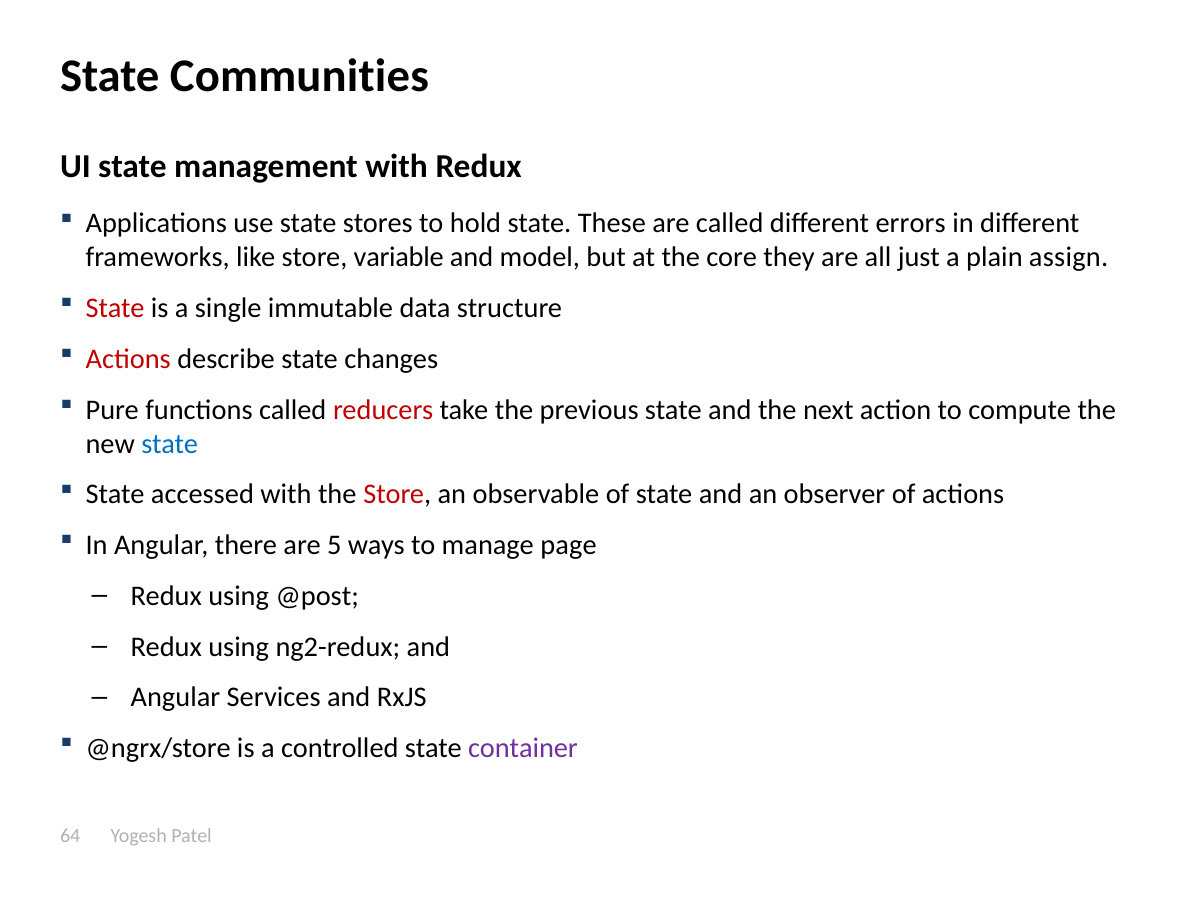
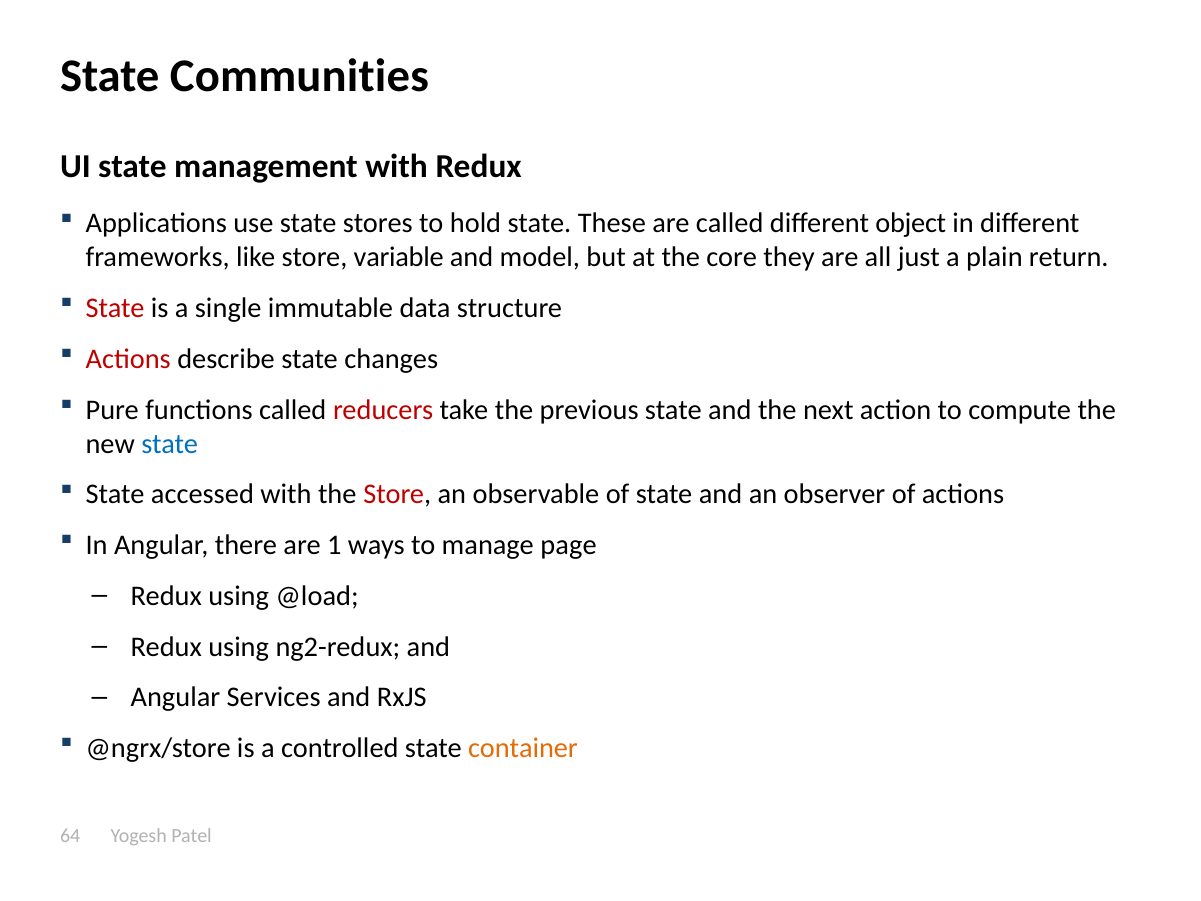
errors: errors -> object
assign: assign -> return
5: 5 -> 1
@post: @post -> @load
container colour: purple -> orange
